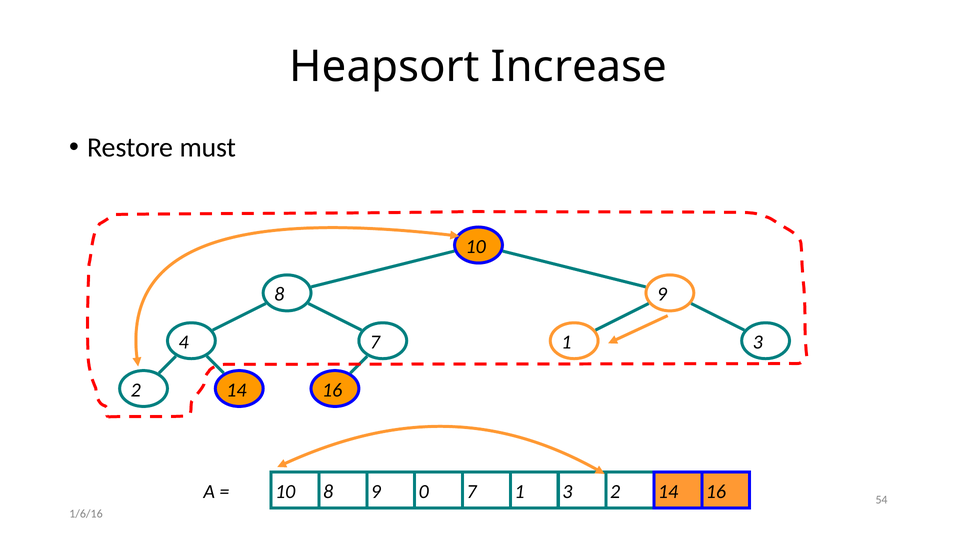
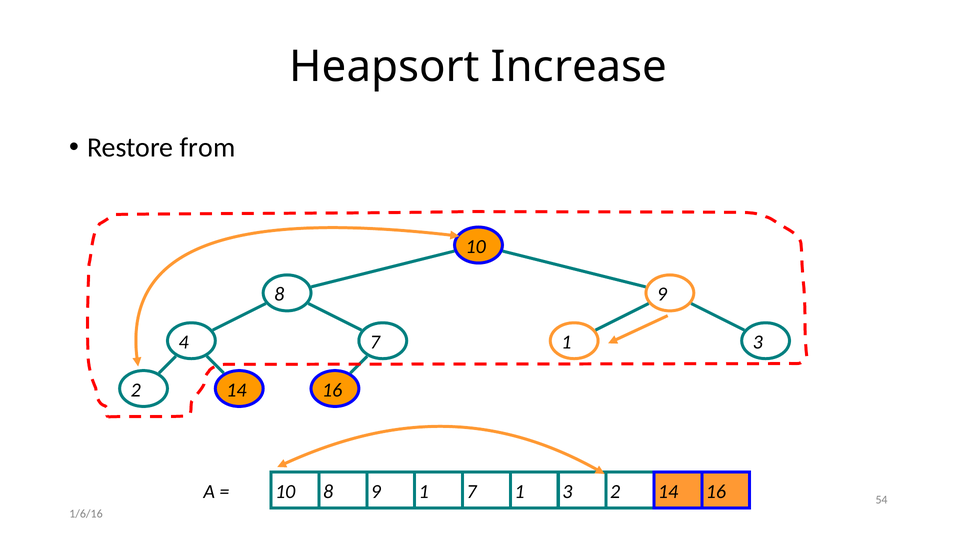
must: must -> from
9 0: 0 -> 1
